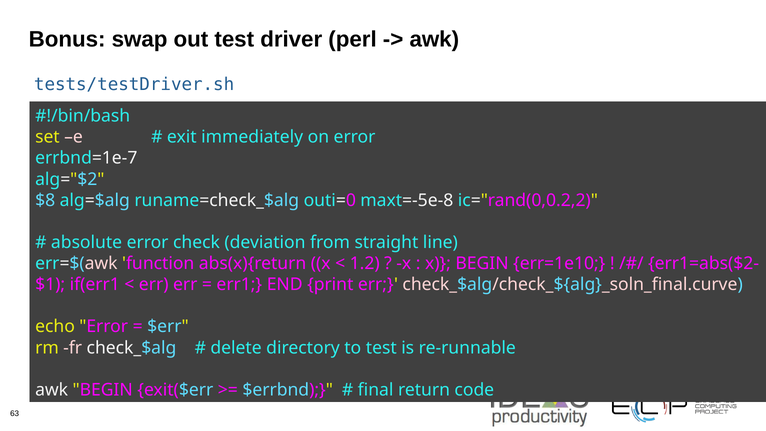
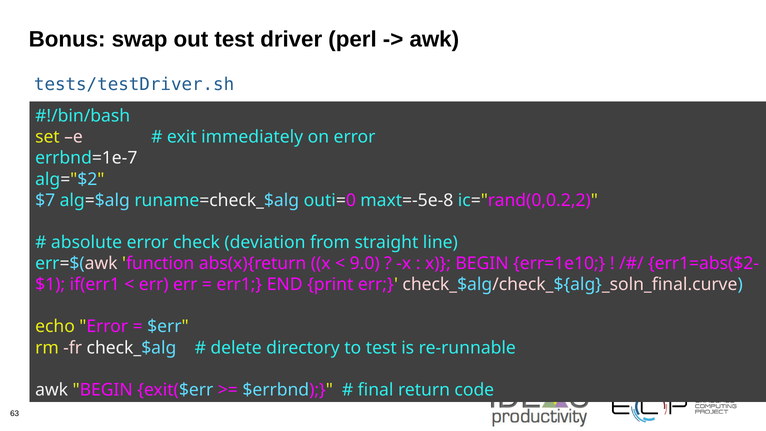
$8: $8 -> $7
1.2: 1.2 -> 9.0
